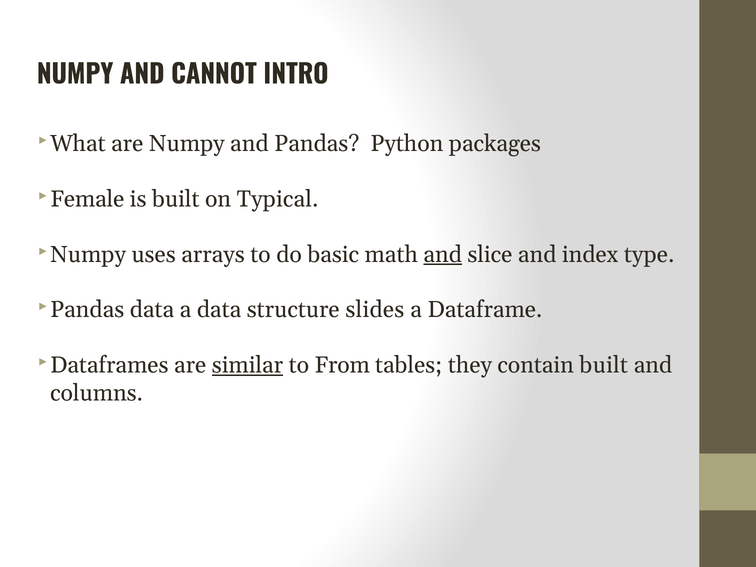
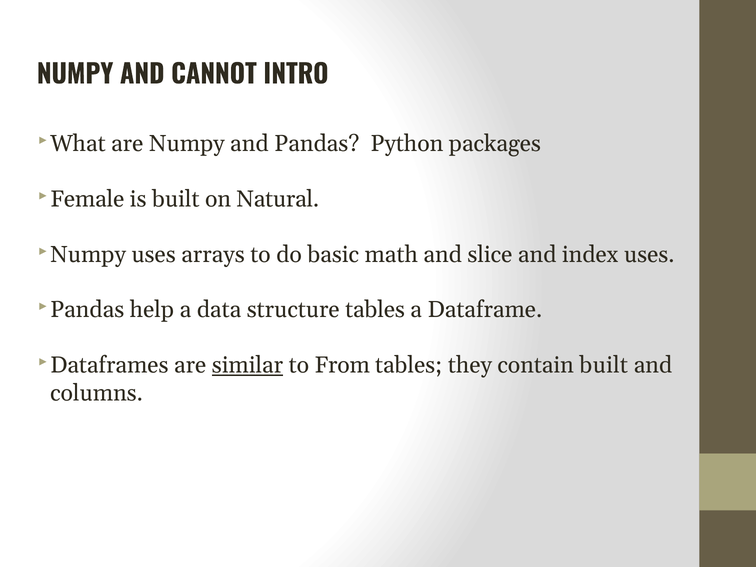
Typical: Typical -> Natural
and at (443, 254) underline: present -> none
index type: type -> uses
Pandas data: data -> help
structure slides: slides -> tables
